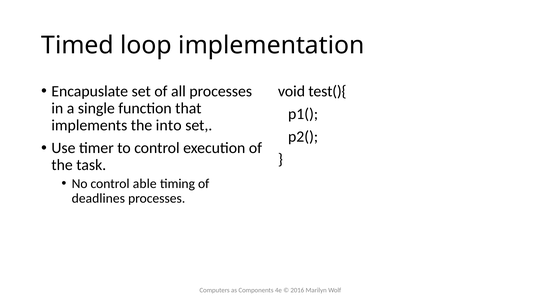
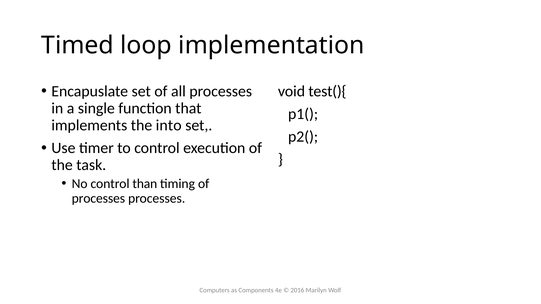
able: able -> than
deadlines at (98, 199): deadlines -> processes
